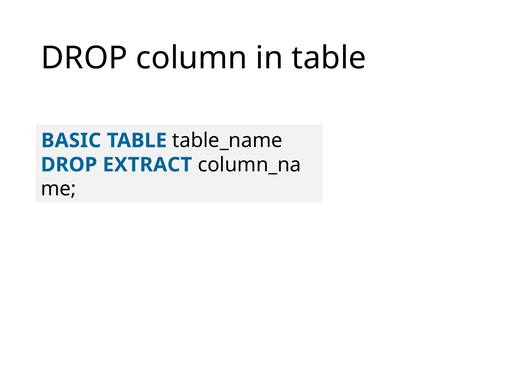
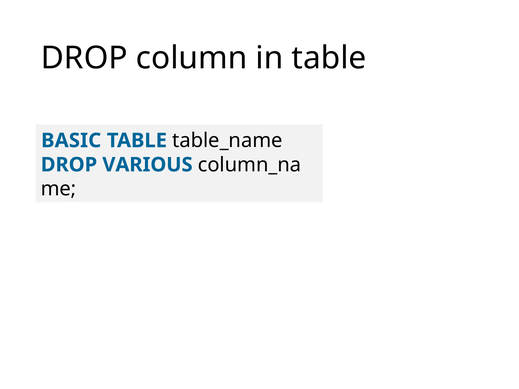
EXTRACT: EXTRACT -> VARIOUS
